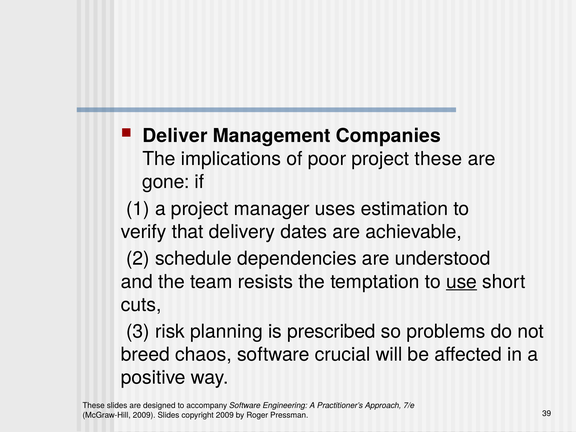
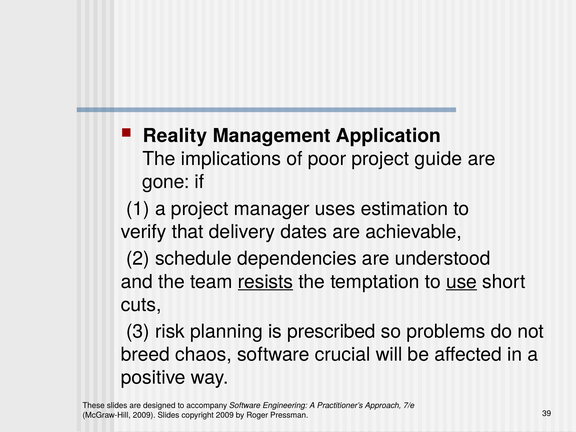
Deliver: Deliver -> Reality
Companies: Companies -> Application
project these: these -> guide
resists underline: none -> present
